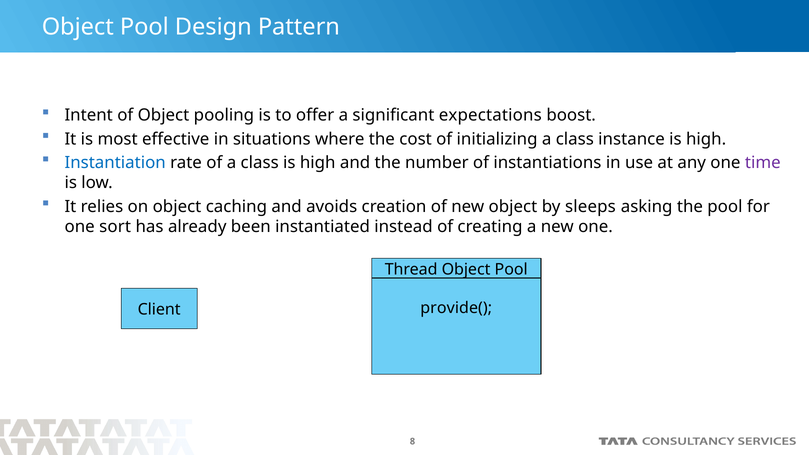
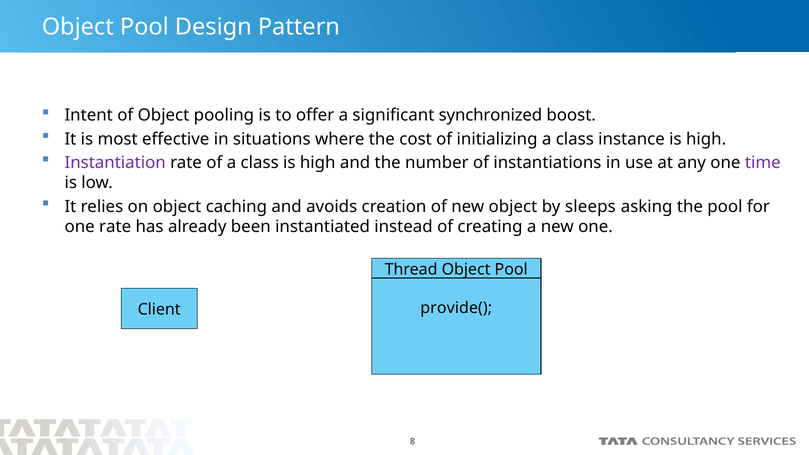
expectations: expectations -> synchronized
Instantiation colour: blue -> purple
one sort: sort -> rate
